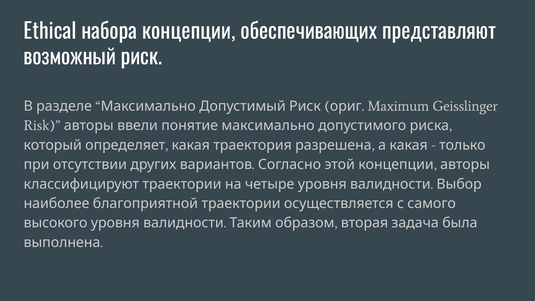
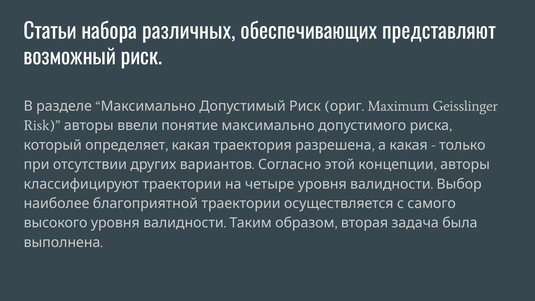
Ethical: Ethical -> Статьи
концепции: концепции -> различных
